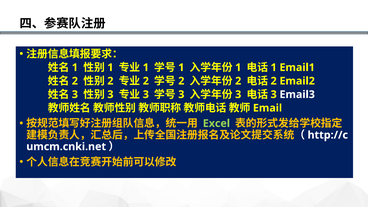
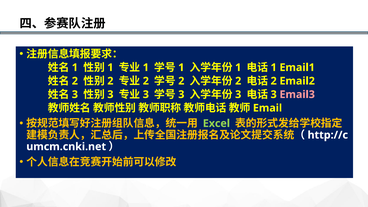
Email3 colour: white -> pink
